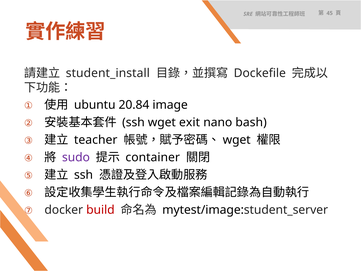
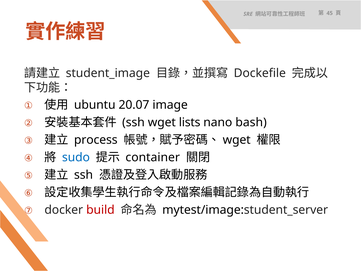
student_install: student_install -> student_image
20.84: 20.84 -> 20.07
exit: exit -> lists
teacher: teacher -> process
sudo colour: purple -> blue
